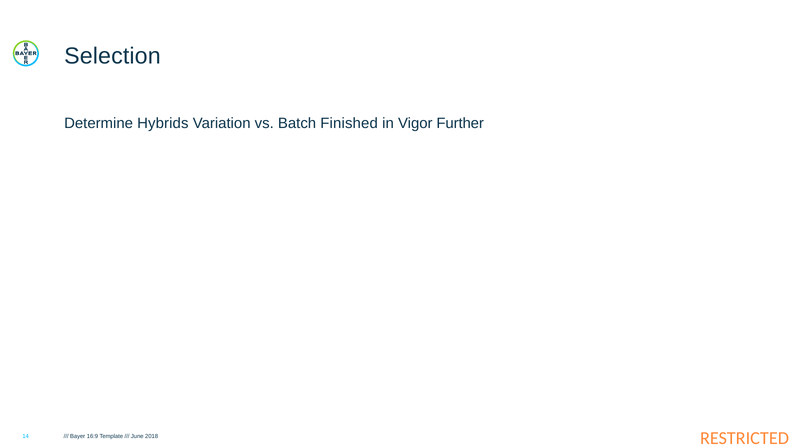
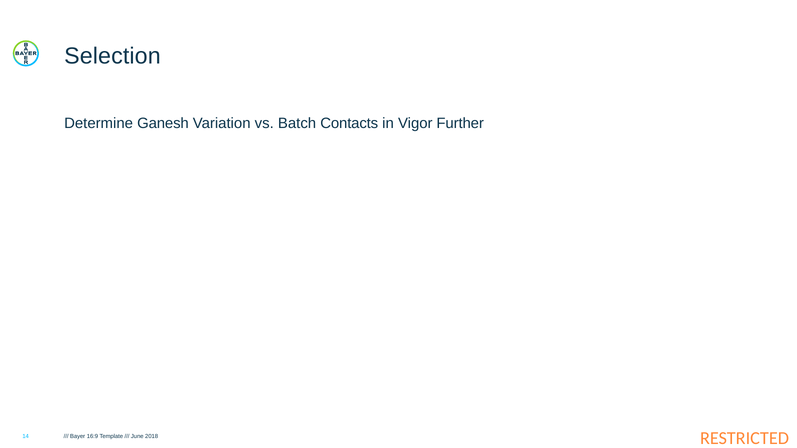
Hybrids: Hybrids -> Ganesh
Finished: Finished -> Contacts
